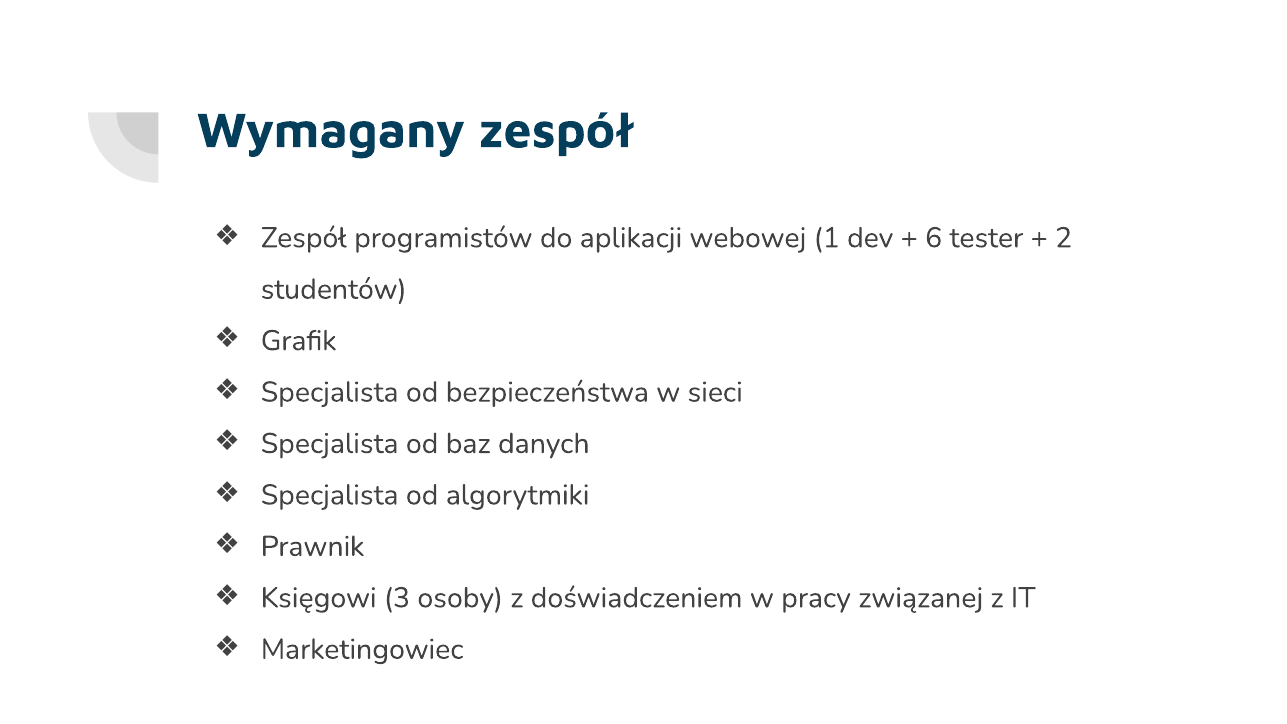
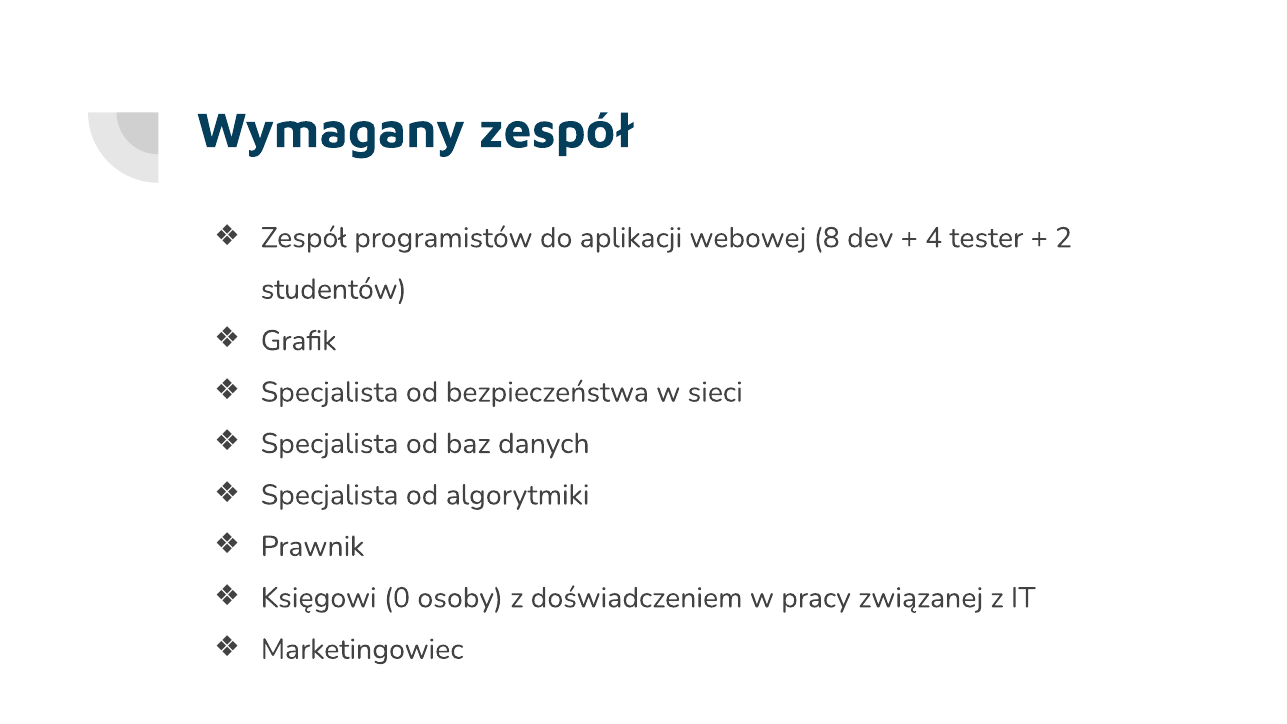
1: 1 -> 8
6: 6 -> 4
3: 3 -> 0
